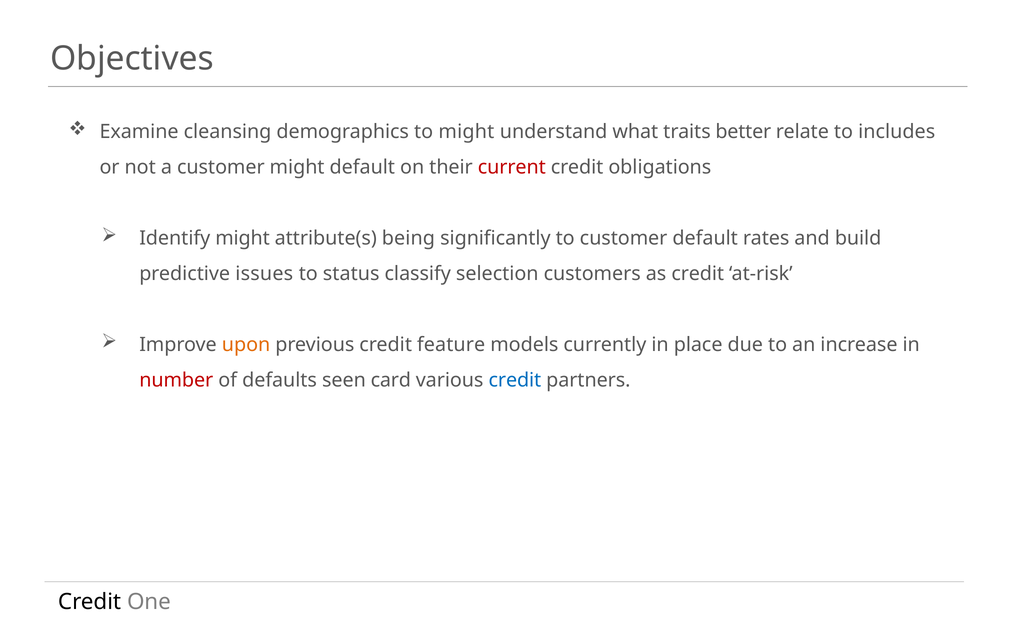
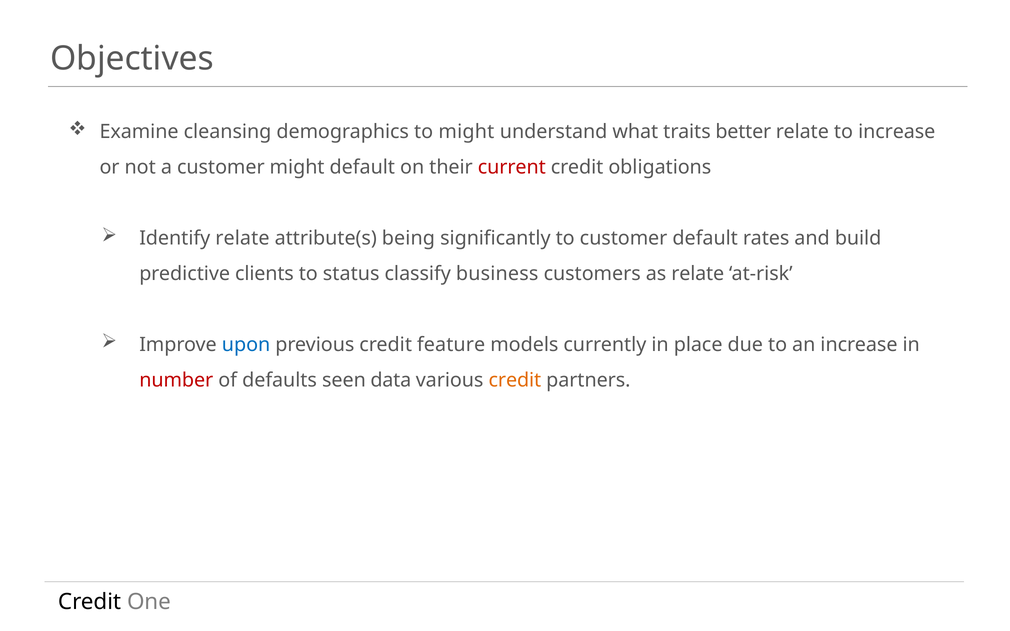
to includes: includes -> increase
Identify might: might -> relate
issues: issues -> clients
selection: selection -> business
as credit: credit -> relate
upon colour: orange -> blue
card: card -> data
credit at (515, 380) colour: blue -> orange
